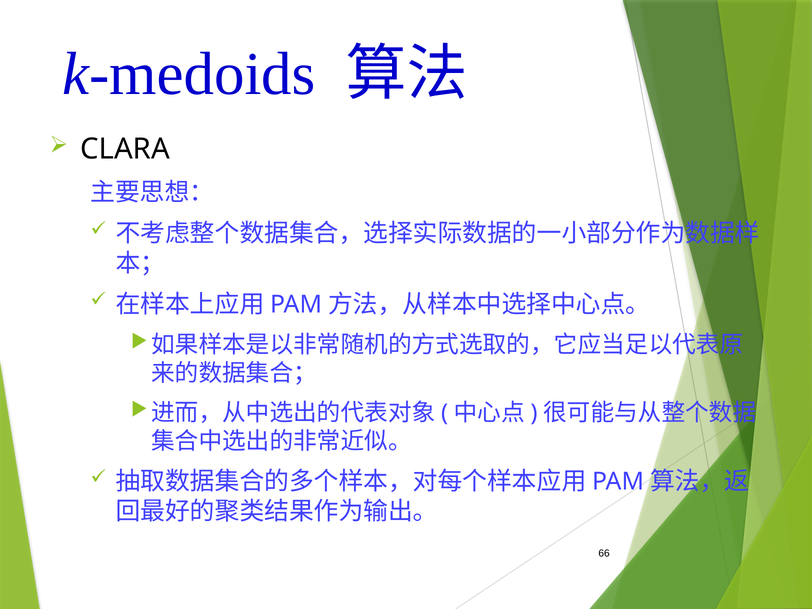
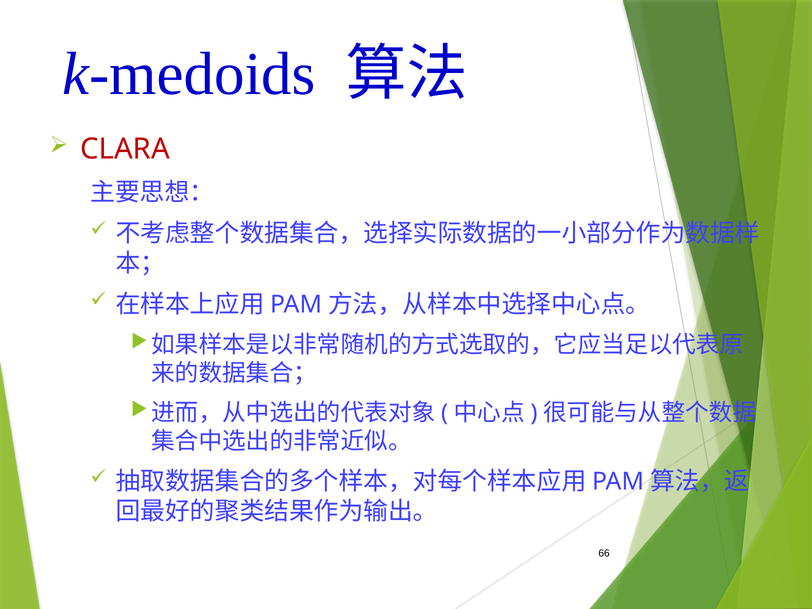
CLARA colour: black -> red
